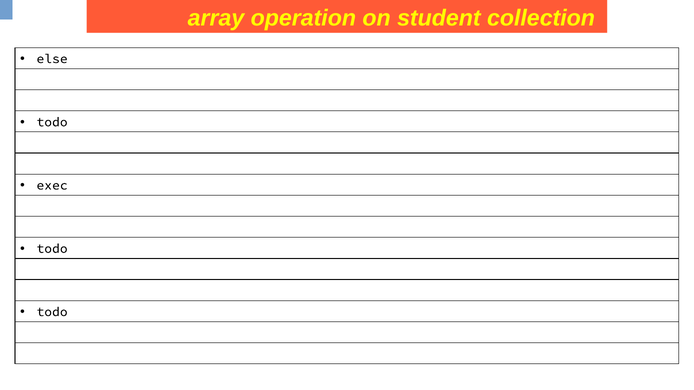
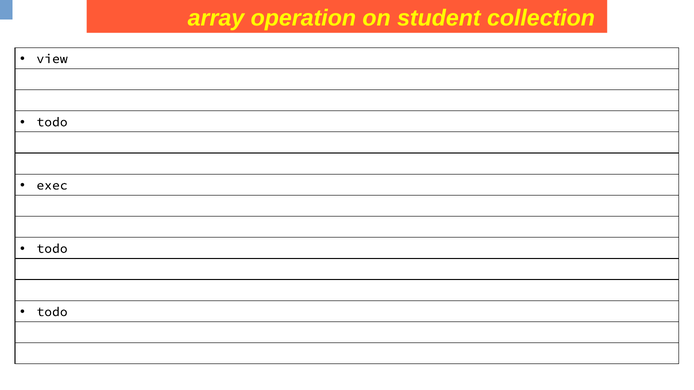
else: else -> view
